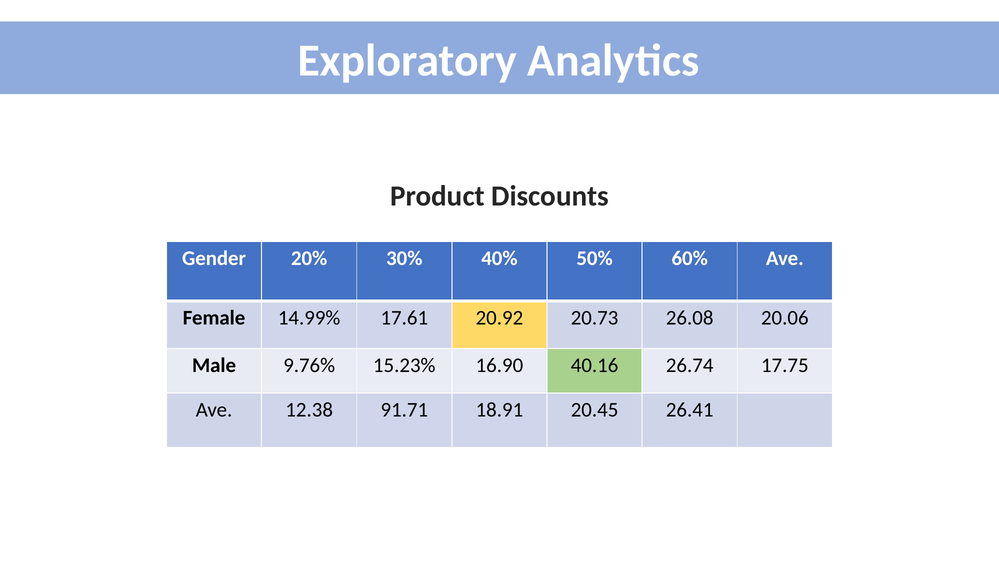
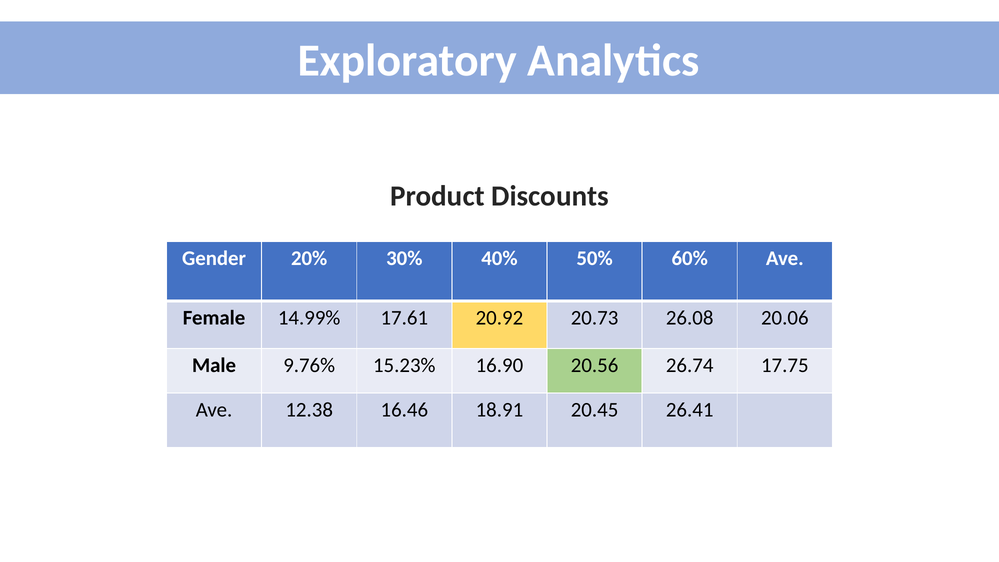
40.16: 40.16 -> 20.56
91.71: 91.71 -> 16.46
